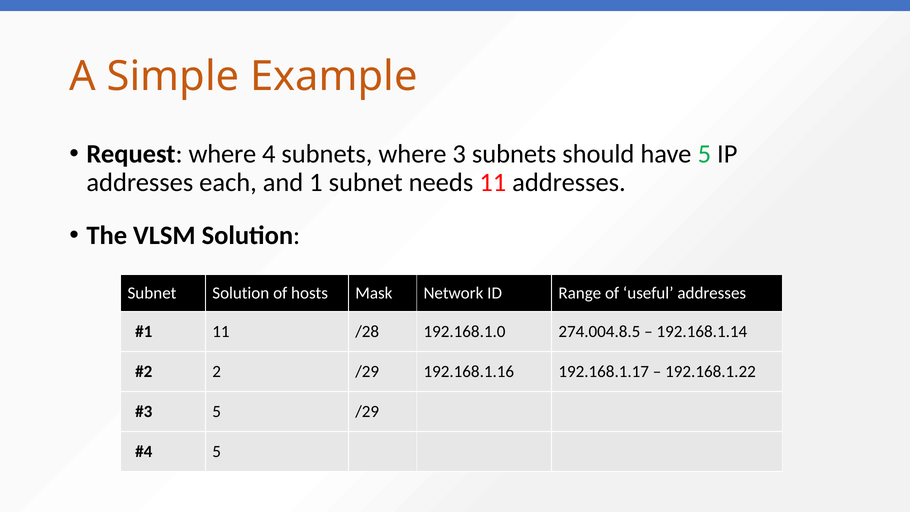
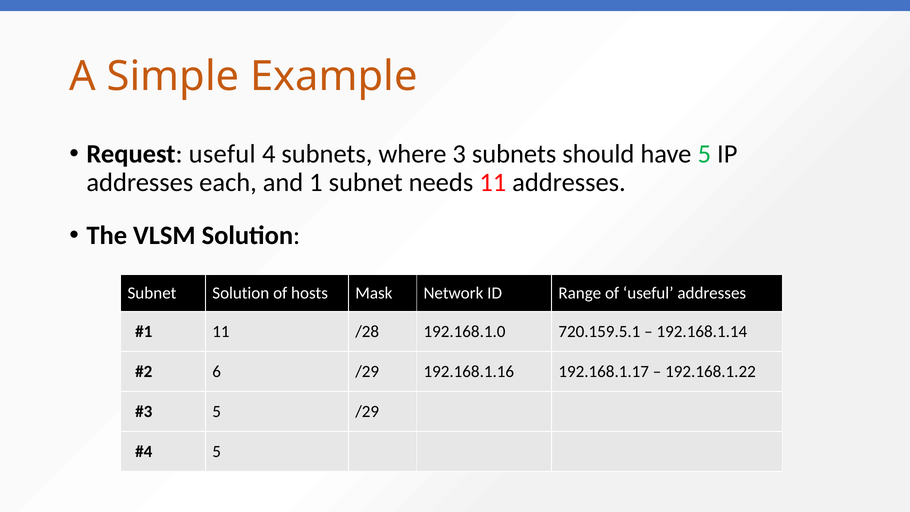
Request where: where -> useful
274.004.8.5: 274.004.8.5 -> 720.159.5.1
2: 2 -> 6
